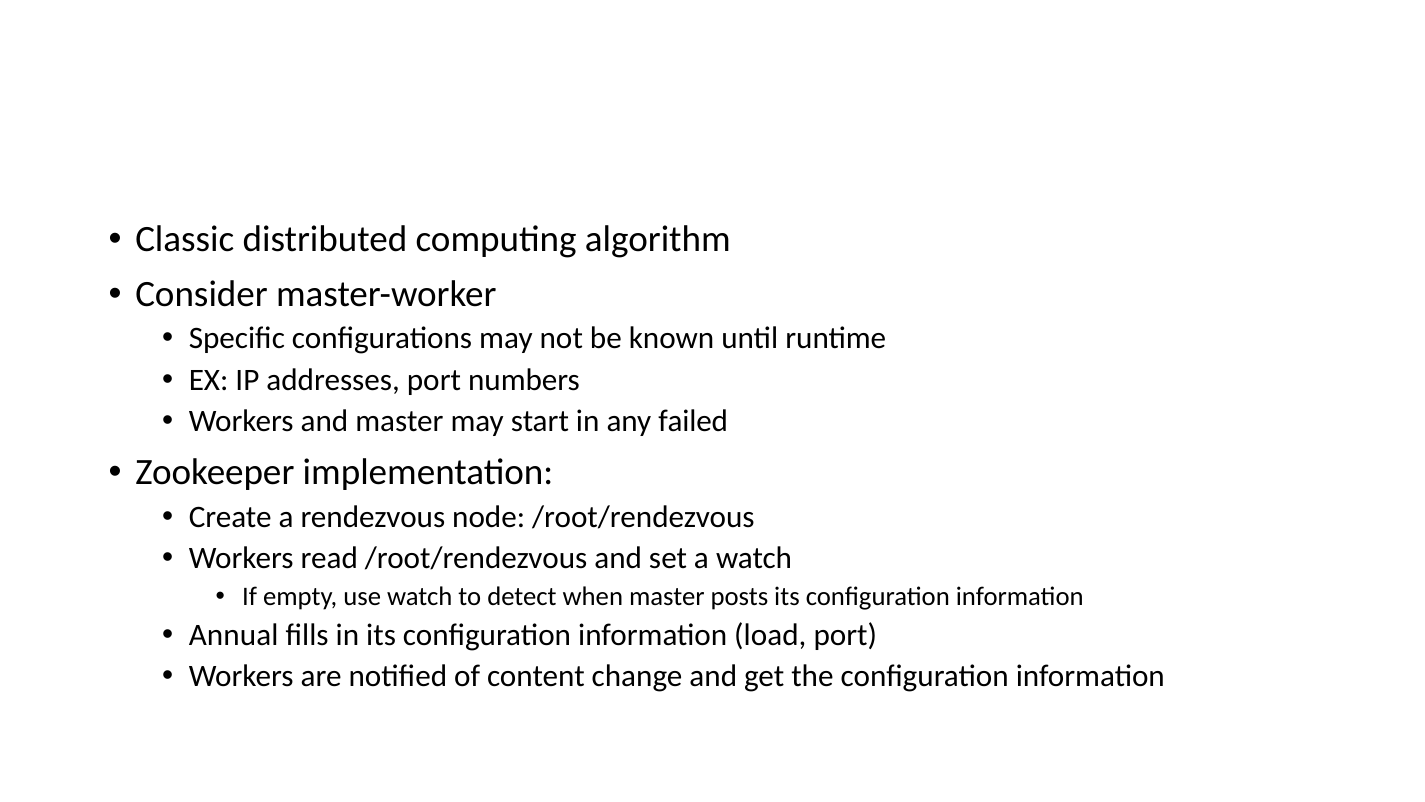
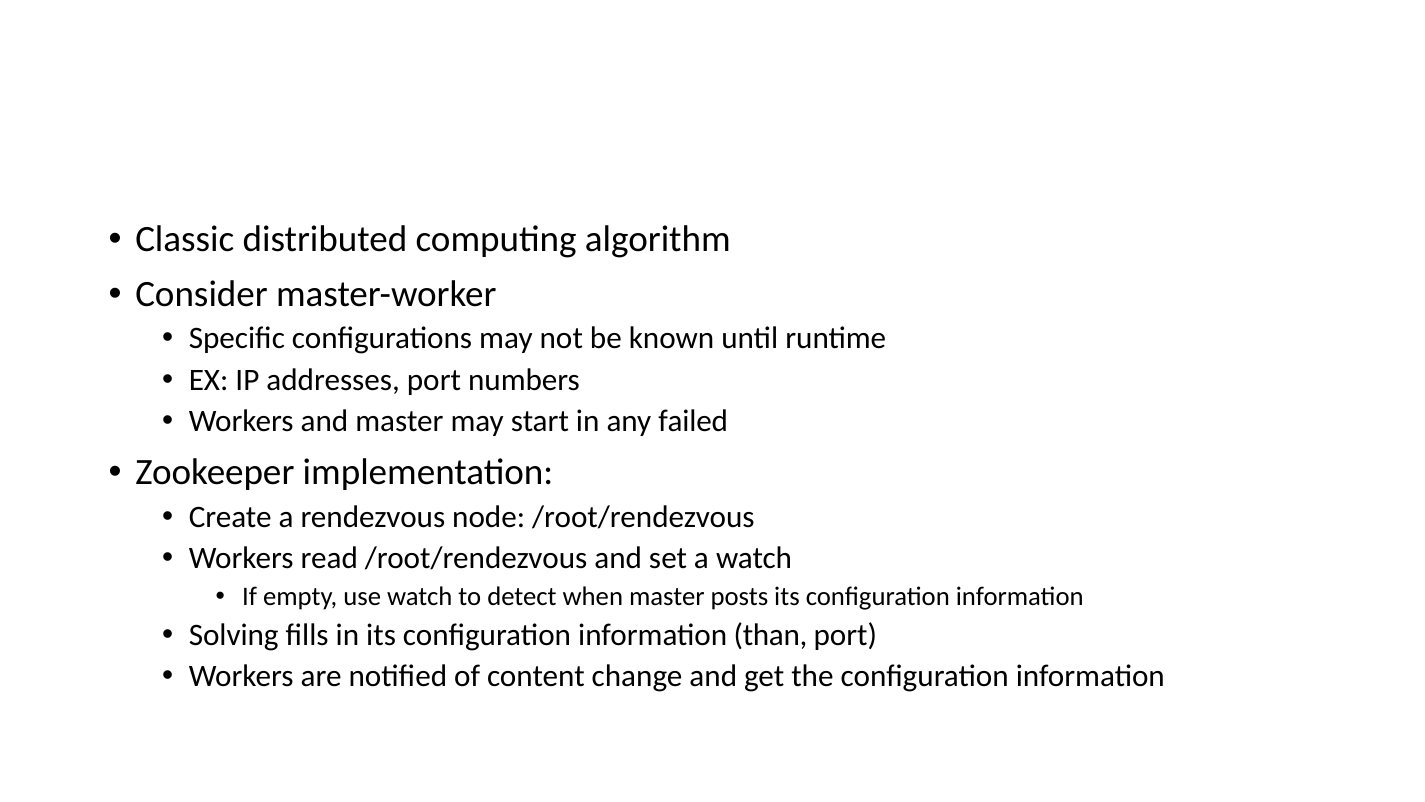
Annual: Annual -> Solving
load: load -> than
